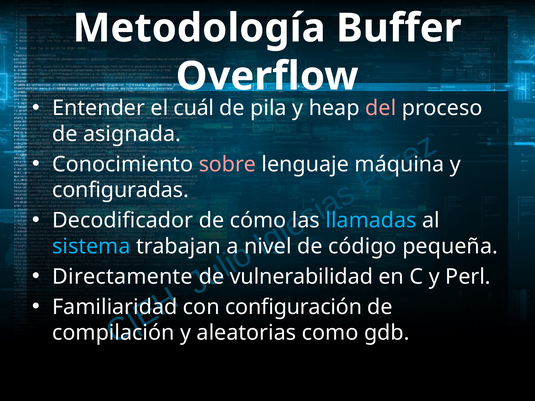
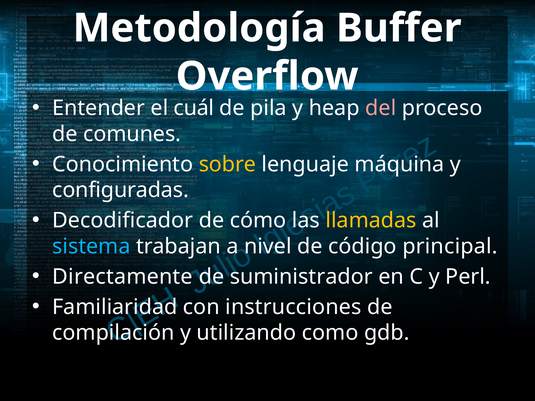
asignada: asignada -> comunes
sobre colour: pink -> yellow
llamadas colour: light blue -> yellow
pequeña: pequeña -> principal
vulnerabilidad: vulnerabilidad -> suministrador
configuración: configuración -> instrucciones
aleatorias: aleatorias -> utilizando
